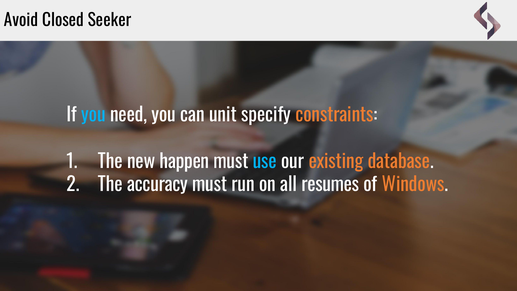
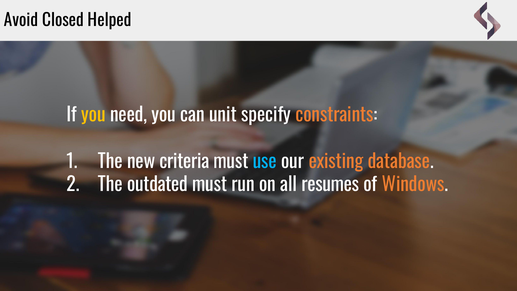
Seeker: Seeker -> Helped
you at (93, 115) colour: light blue -> yellow
happen: happen -> criteria
accuracy: accuracy -> outdated
